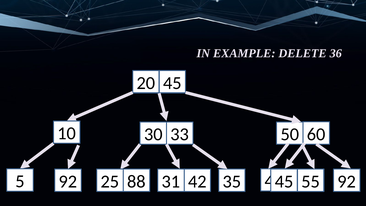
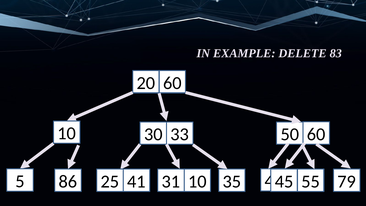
36: 36 -> 83
20 45: 45 -> 60
5 92: 92 -> 86
88: 88 -> 41
31 42: 42 -> 10
55 92: 92 -> 79
